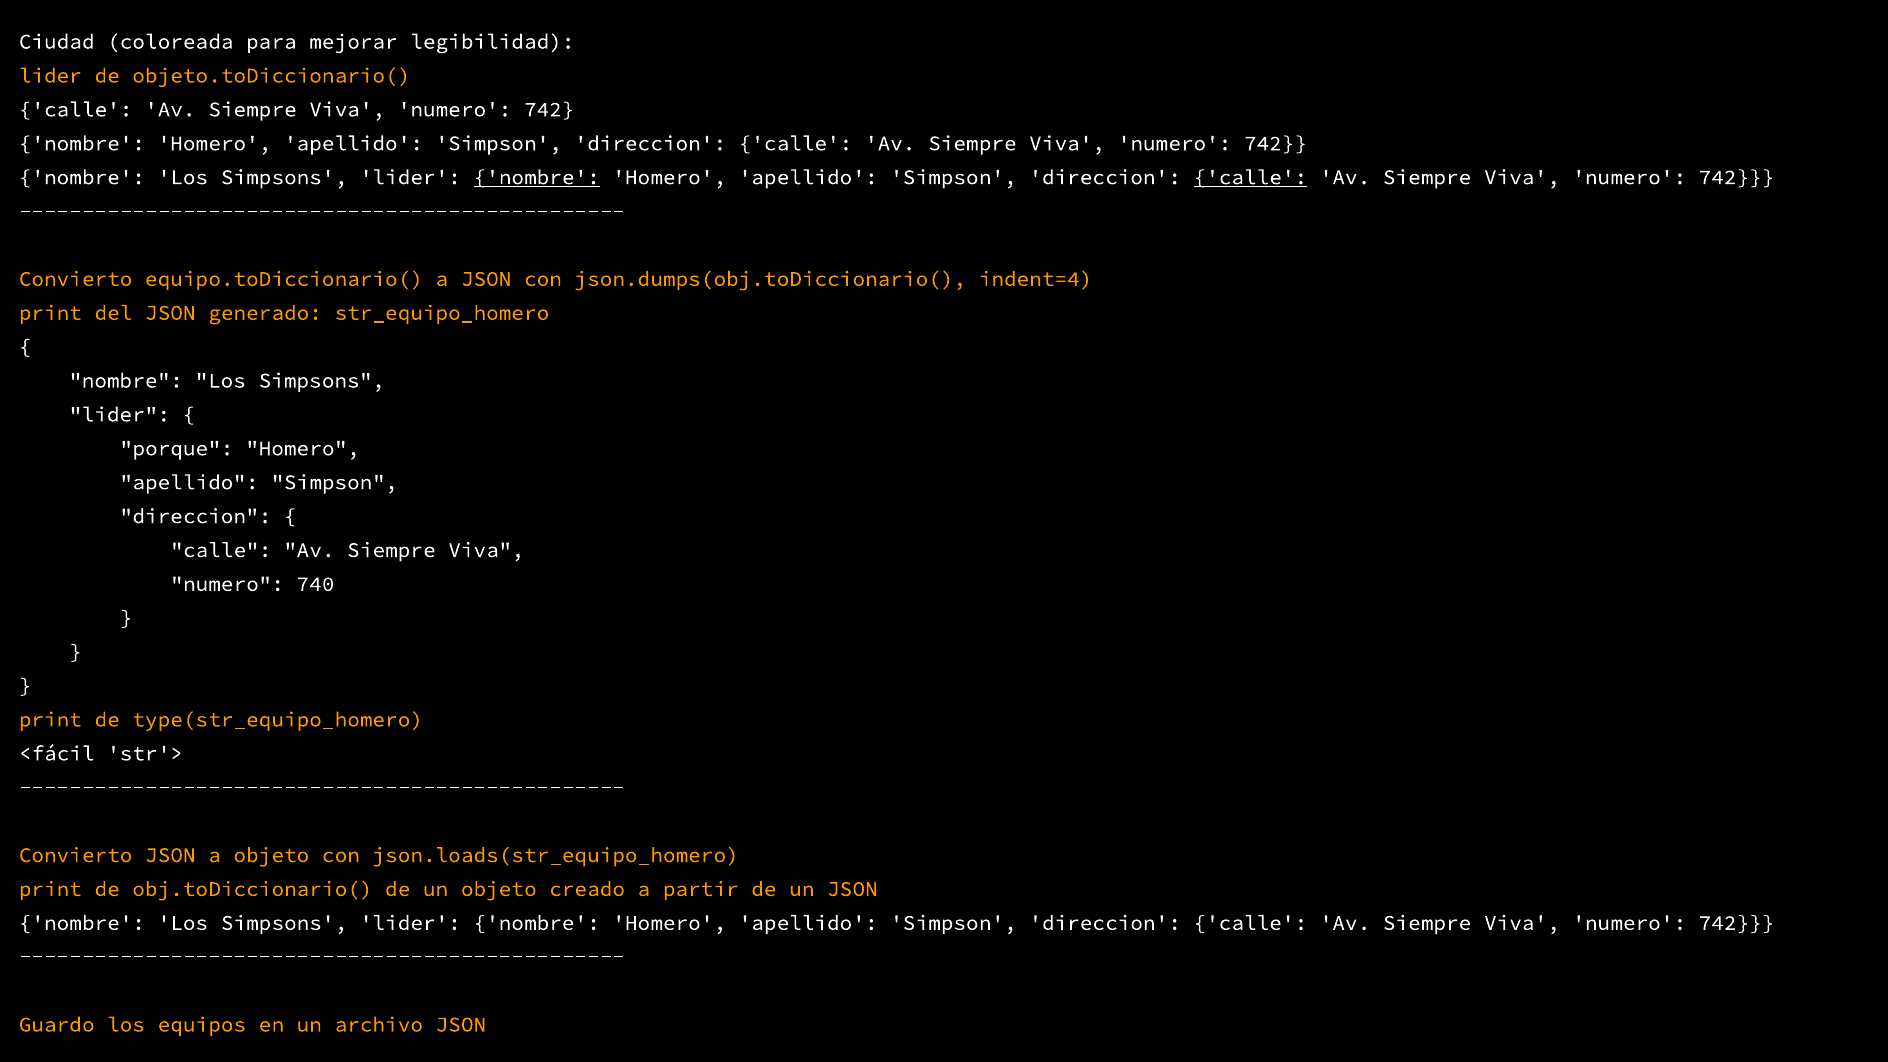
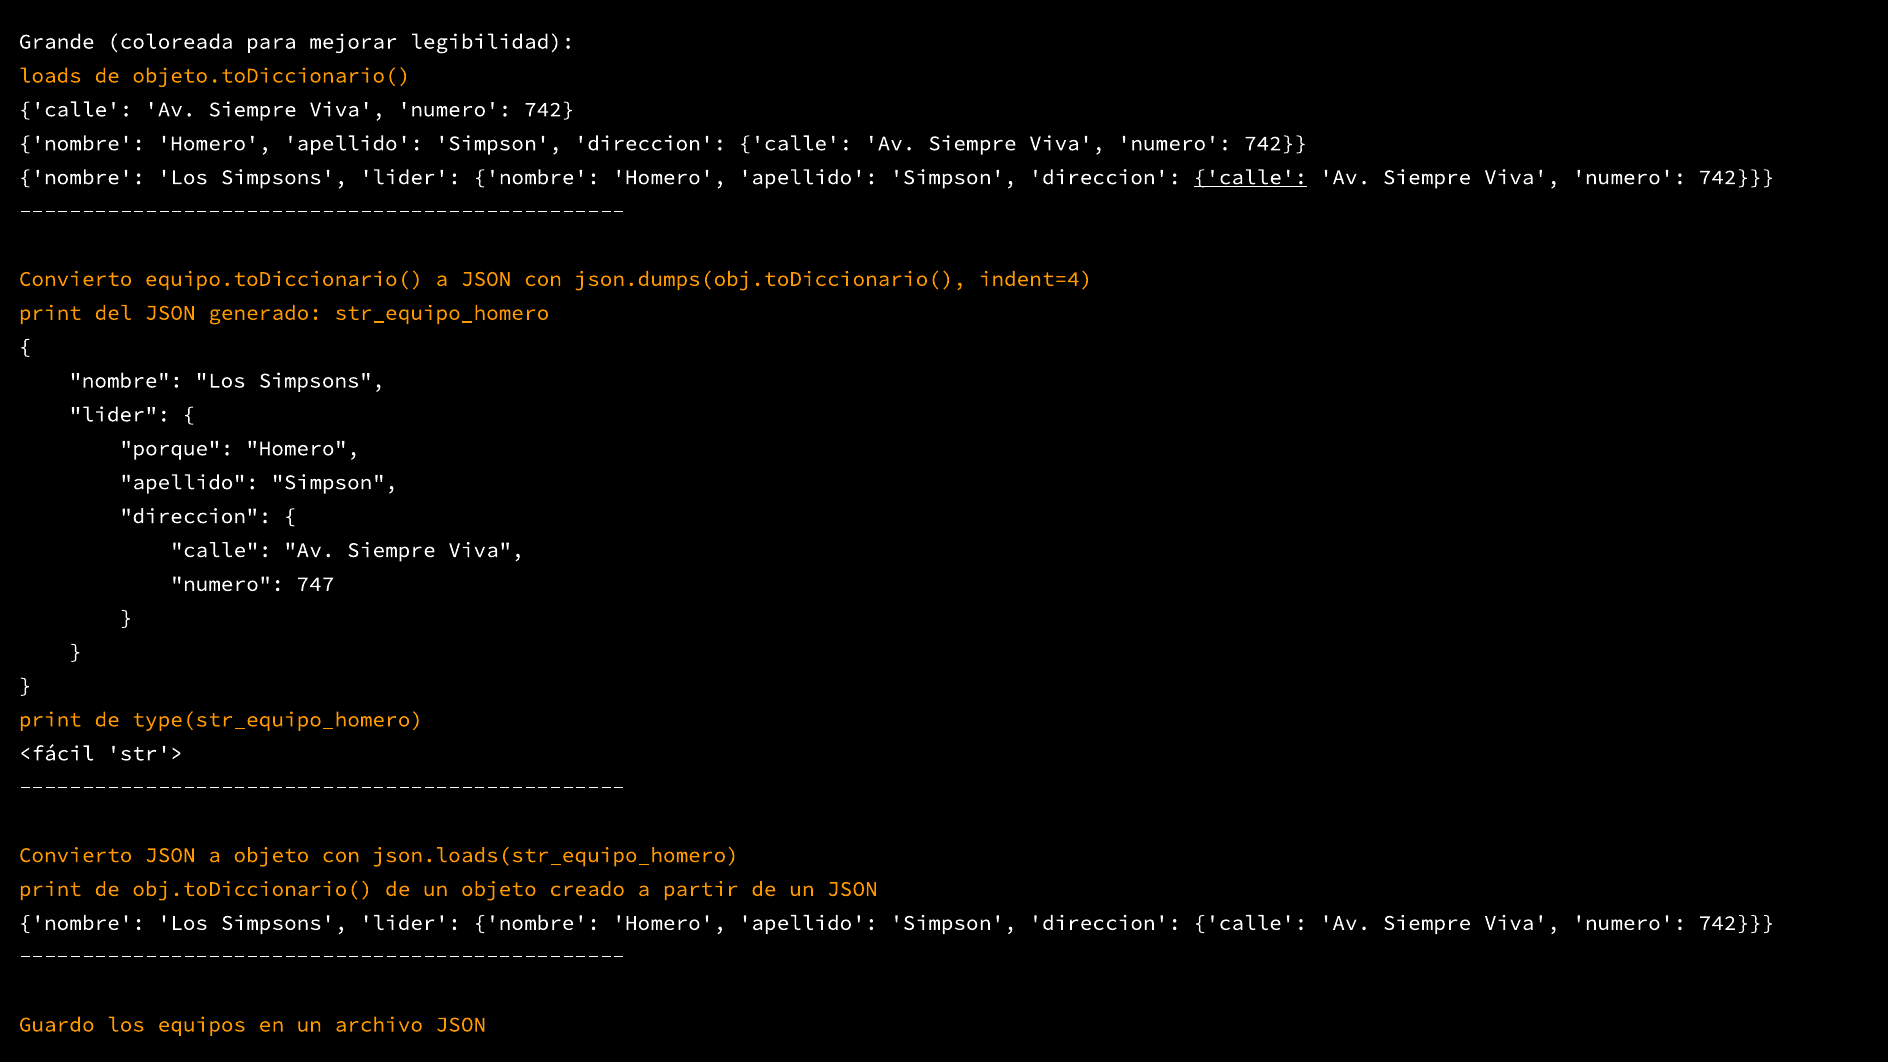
Ciudad: Ciudad -> Grande
lider at (50, 76): lider -> loads
nombre at (537, 177) underline: present -> none
740: 740 -> 747
